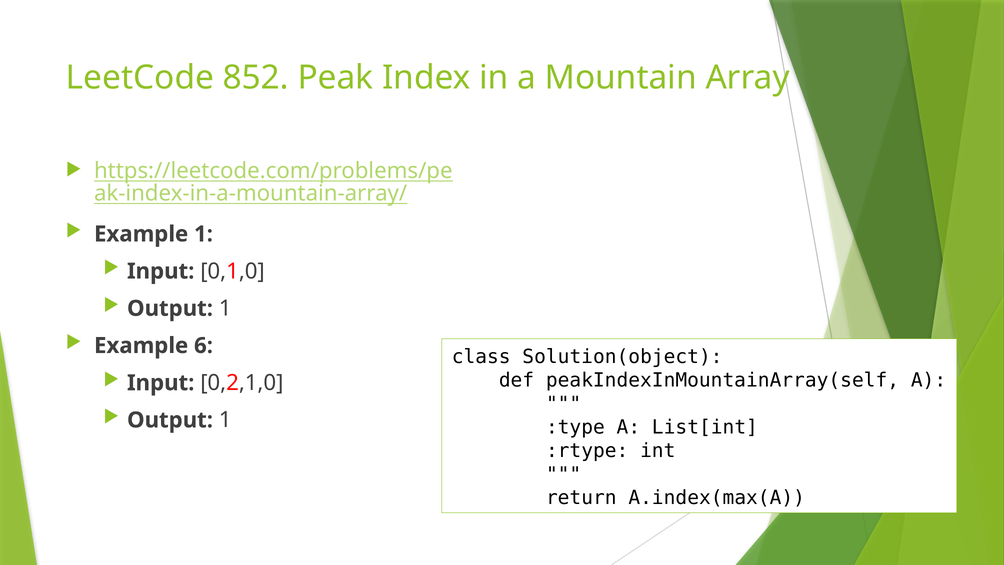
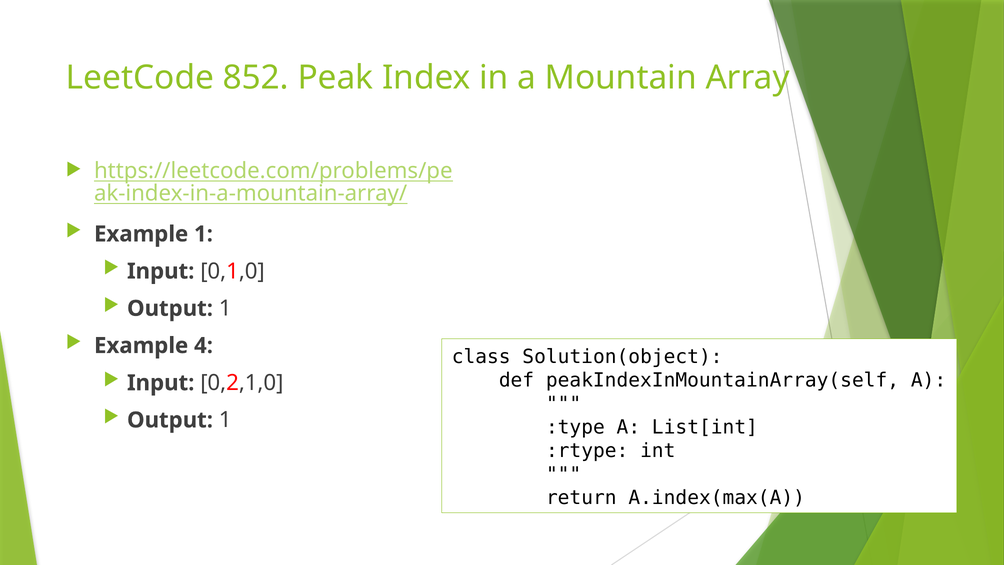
6: 6 -> 4
